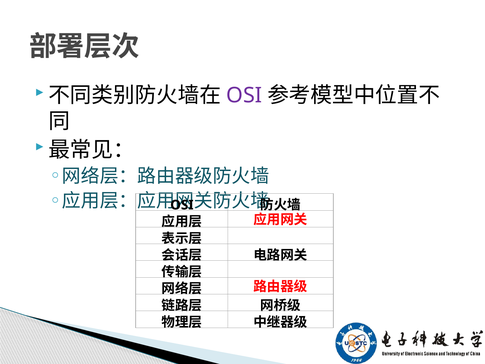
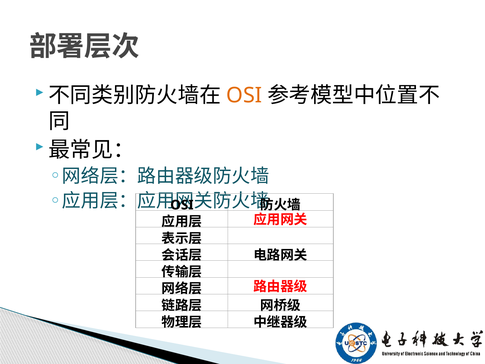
OSI at (244, 95) colour: purple -> orange
